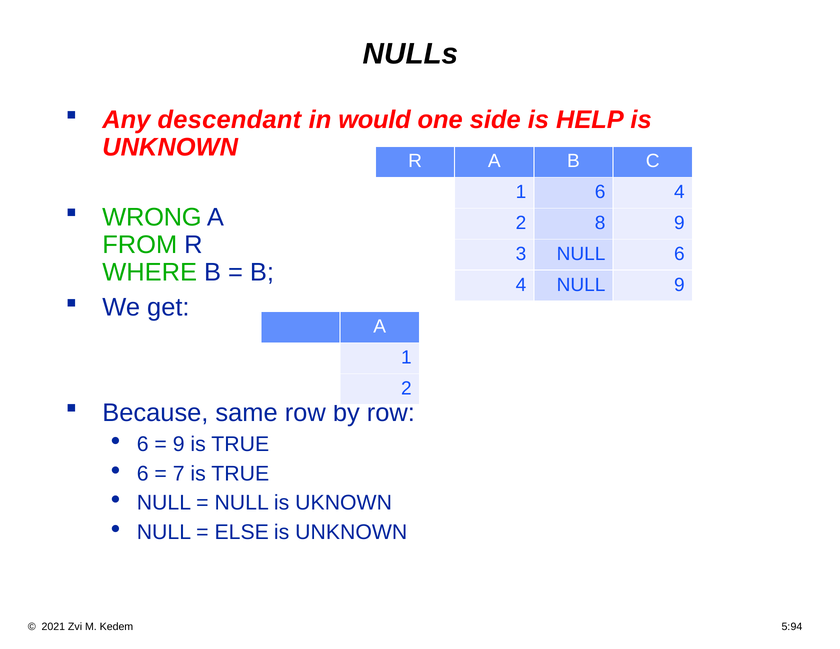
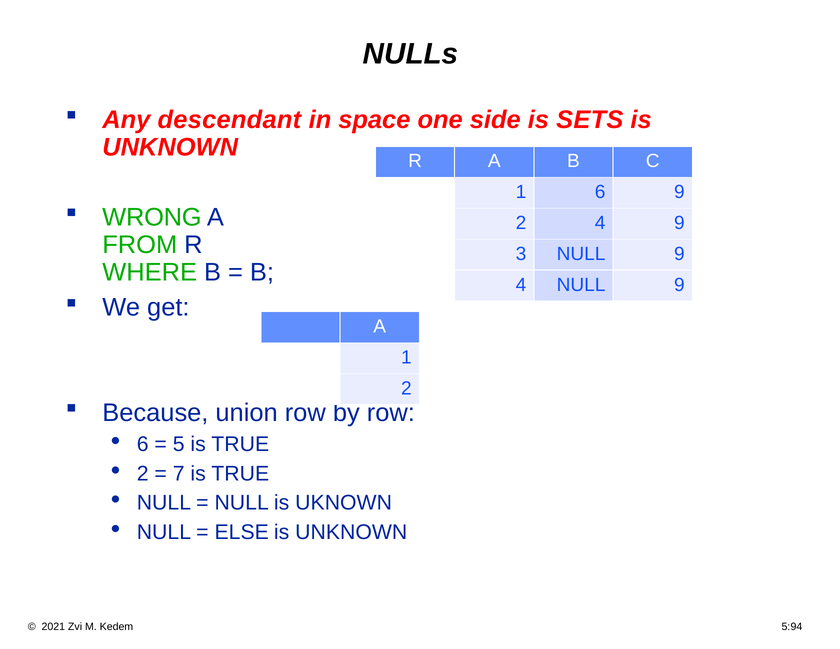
would: would -> space
HELP: HELP -> SETS
1 6 4: 4 -> 9
2 8: 8 -> 4
3 NULL 6: 6 -> 9
same: same -> union
9 at (179, 444): 9 -> 5
6 at (143, 474): 6 -> 2
